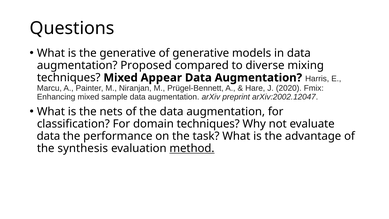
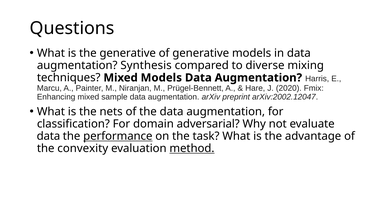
Proposed: Proposed -> Synthesis
Mixed Appear: Appear -> Models
domain techniques: techniques -> adversarial
performance underline: none -> present
synthesis: synthesis -> convexity
